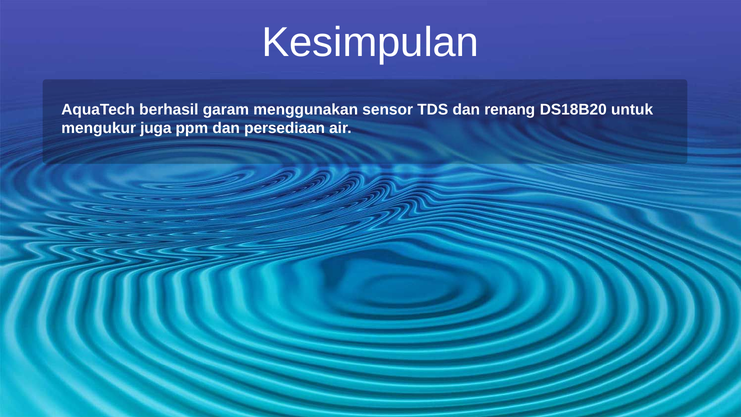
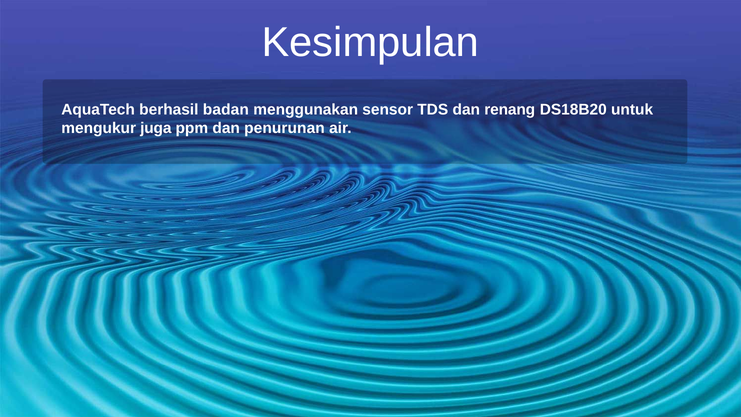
garam: garam -> badan
persediaan: persediaan -> penurunan
